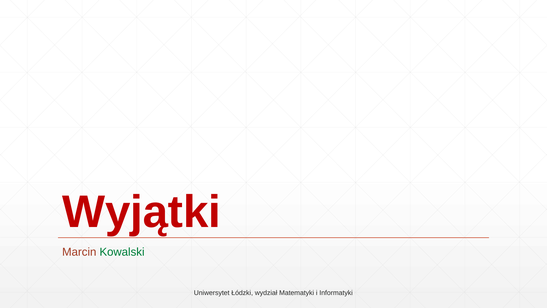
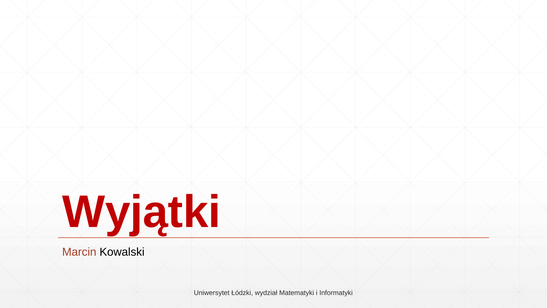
Kowalski colour: green -> black
